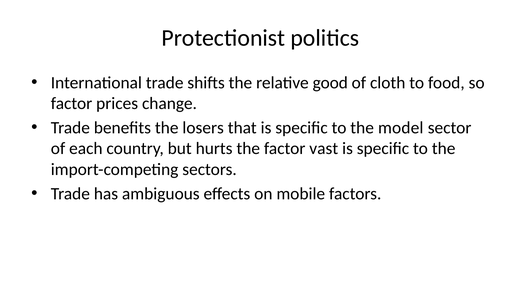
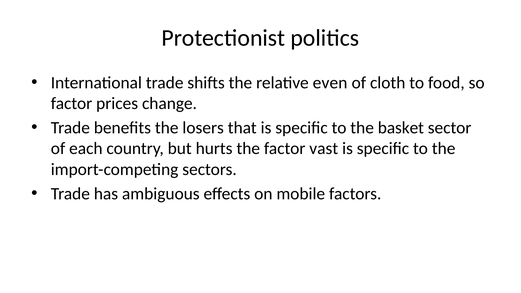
good: good -> even
model: model -> basket
